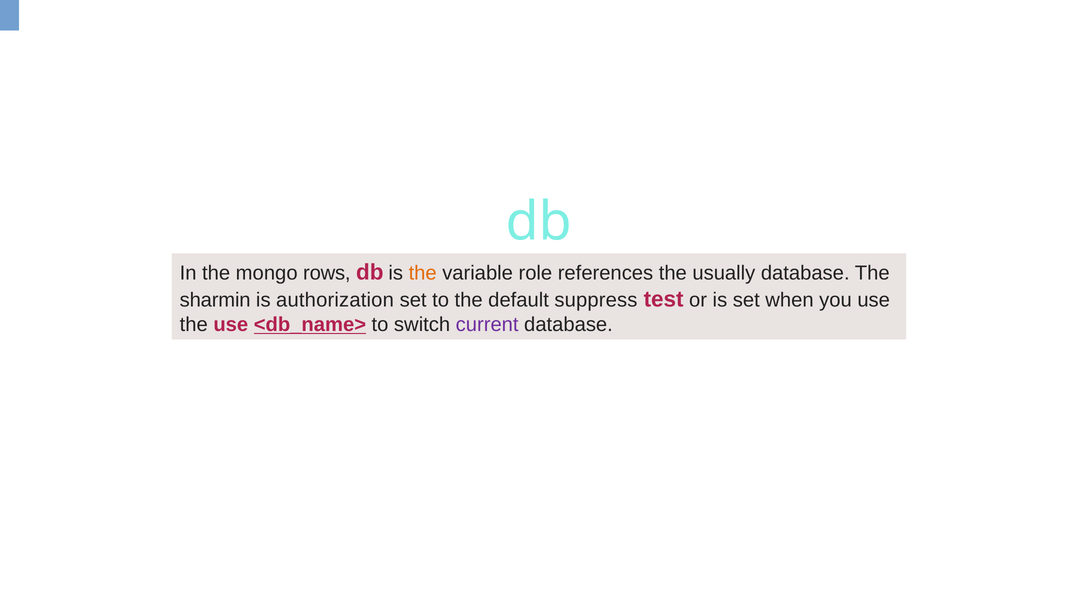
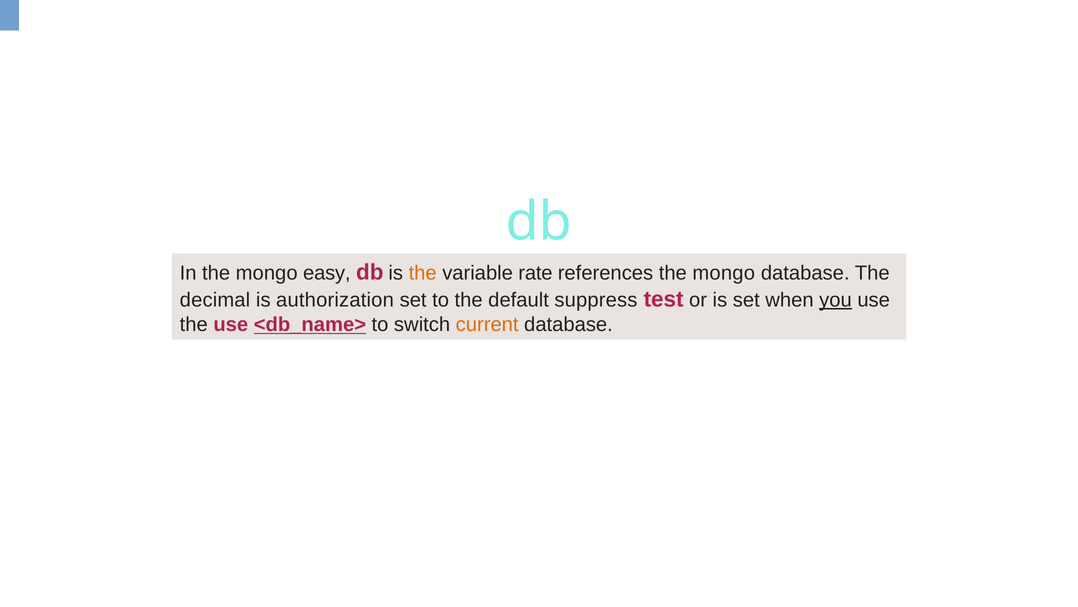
rows: rows -> easy
role: role -> rate
references the usually: usually -> mongo
sharmin: sharmin -> decimal
you underline: none -> present
current colour: purple -> orange
